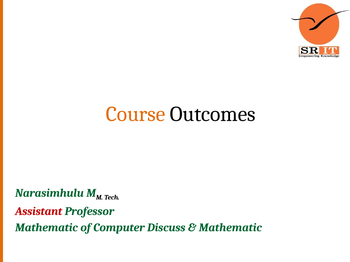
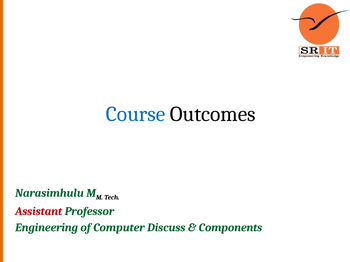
Course colour: orange -> blue
Mathematic at (47, 228): Mathematic -> Engineering
Mathematic at (230, 228): Mathematic -> Components
